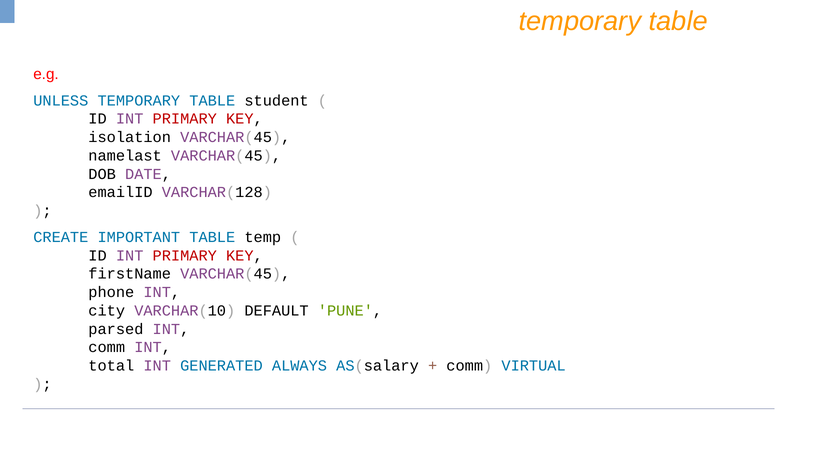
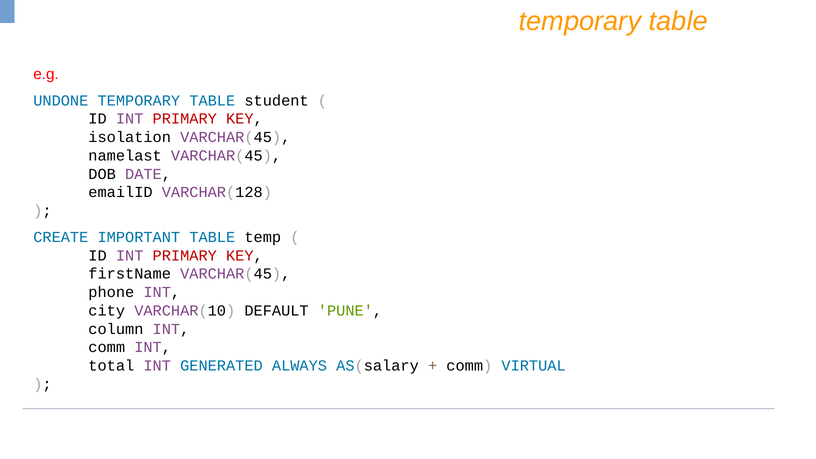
UNLESS: UNLESS -> UNDONE
parsed: parsed -> column
